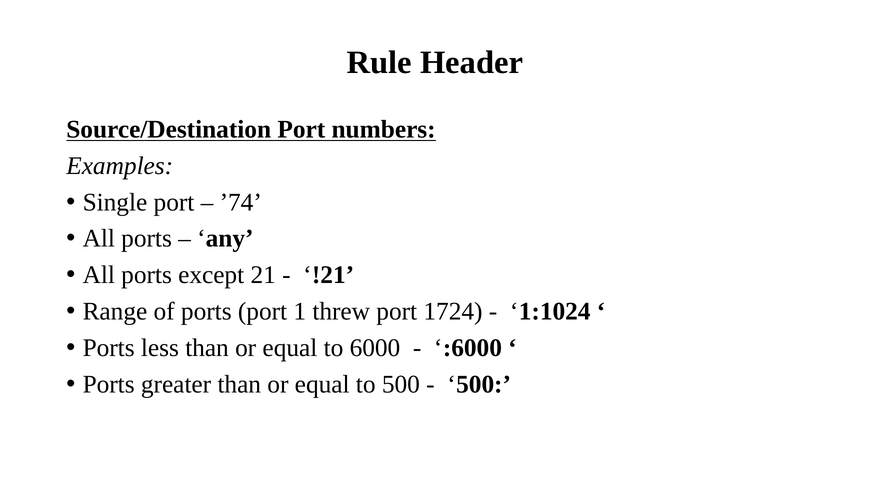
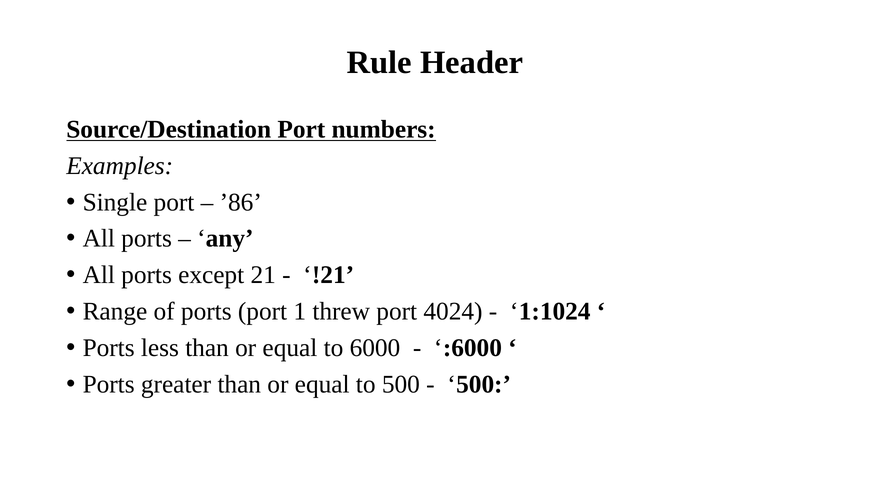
’74: ’74 -> ’86
1724: 1724 -> 4024
